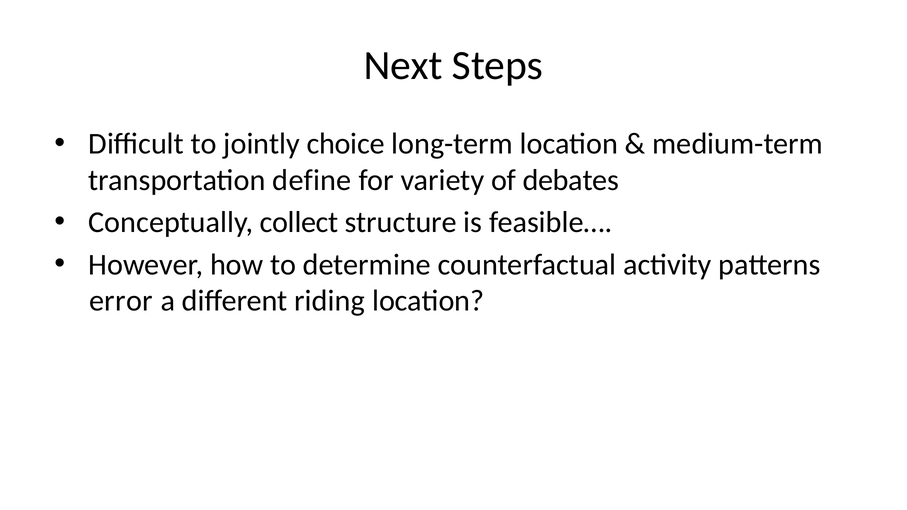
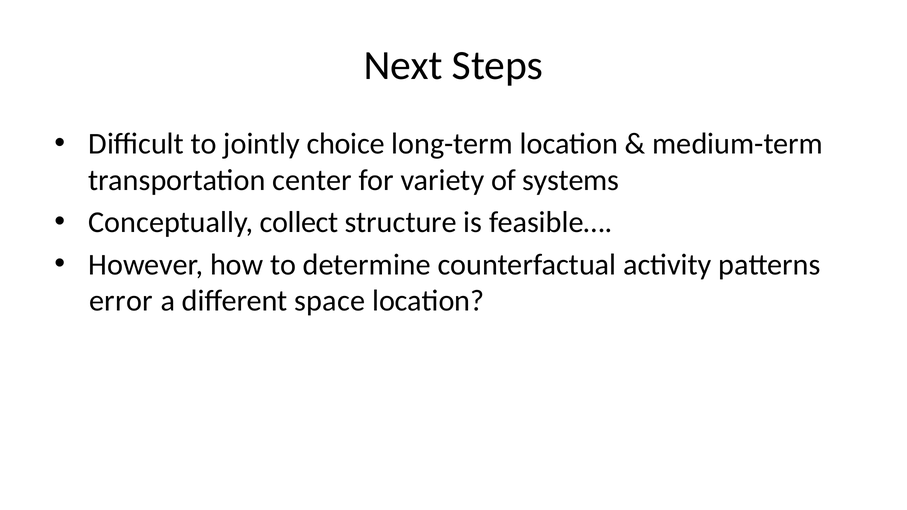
define: define -> center
debates: debates -> systems
riding: riding -> space
